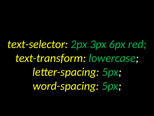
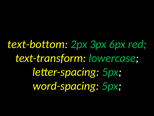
text-selector: text-selector -> text-bottom
